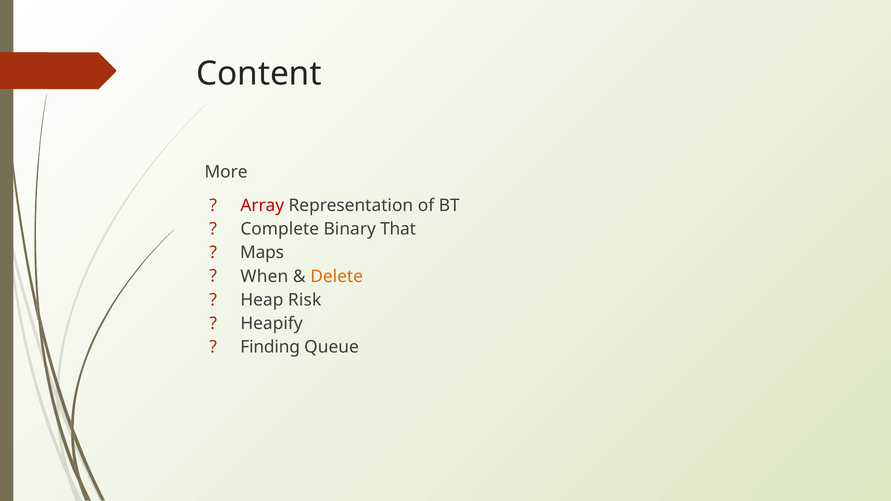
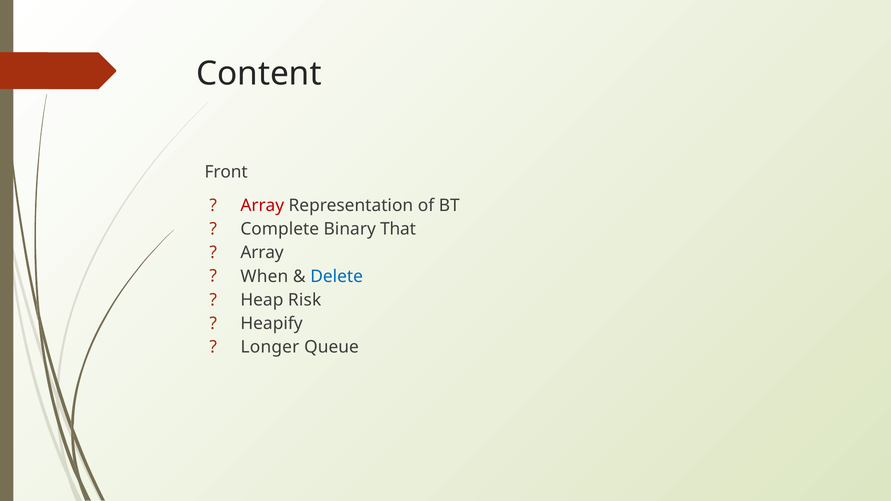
More: More -> Front
Maps at (262, 253): Maps -> Array
Delete colour: orange -> blue
Finding: Finding -> Longer
